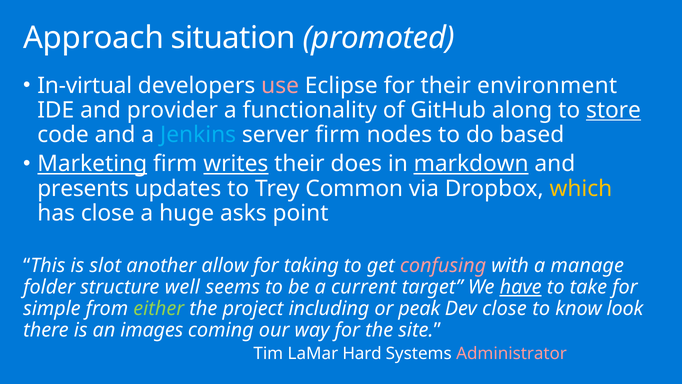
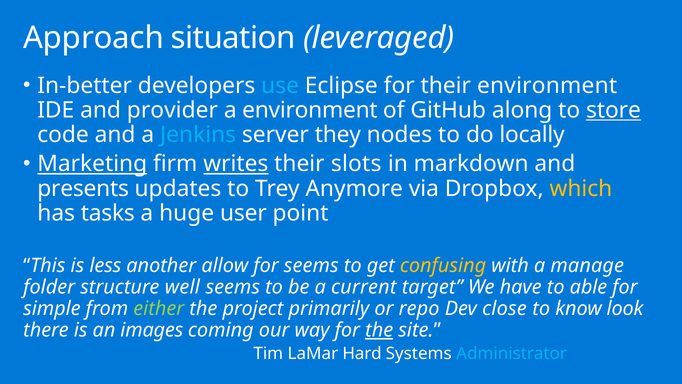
promoted: promoted -> leveraged
In-virtual: In-virtual -> In-better
use colour: pink -> light blue
a functionality: functionality -> environment
server firm: firm -> they
based: based -> locally
does: does -> slots
markdown underline: present -> none
Common: Common -> Anymore
has close: close -> tasks
asks: asks -> user
slot: slot -> less
for taking: taking -> seems
confusing colour: pink -> yellow
have underline: present -> none
take: take -> able
including: including -> primarily
peak: peak -> repo
the at (379, 330) underline: none -> present
Administrator colour: pink -> light blue
